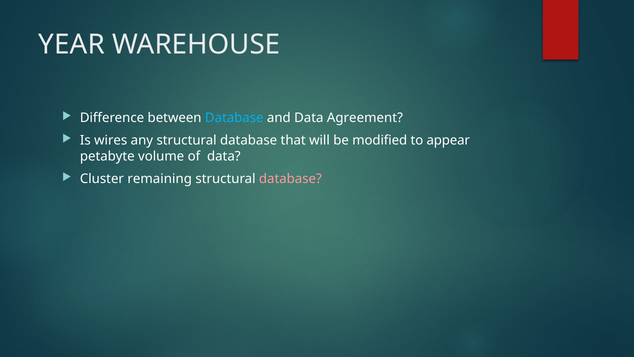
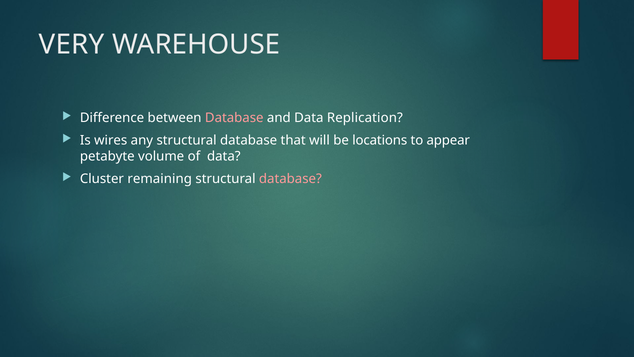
YEAR: YEAR -> VERY
Database at (234, 118) colour: light blue -> pink
Agreement: Agreement -> Replication
modified: modified -> locations
